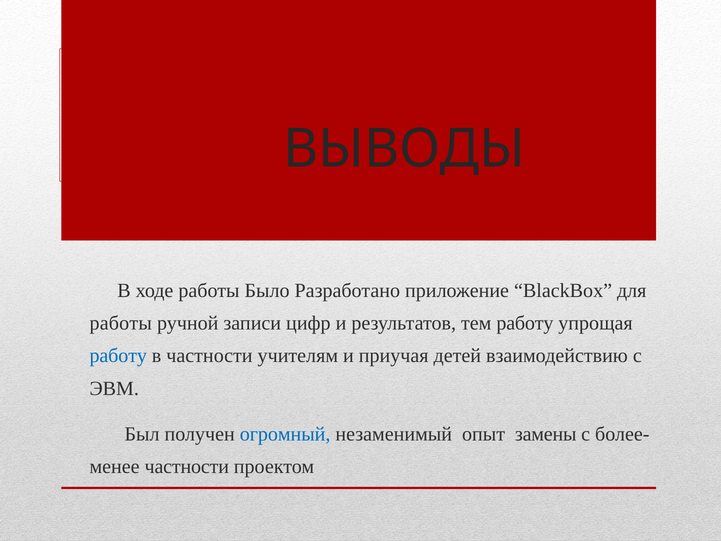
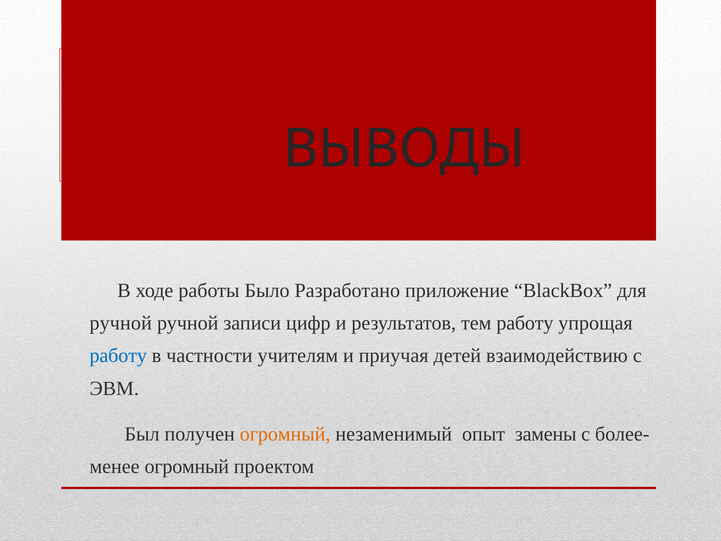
работы at (121, 323): работы -> ручной
огромный at (285, 434) colour: blue -> orange
частности at (187, 467): частности -> огромный
